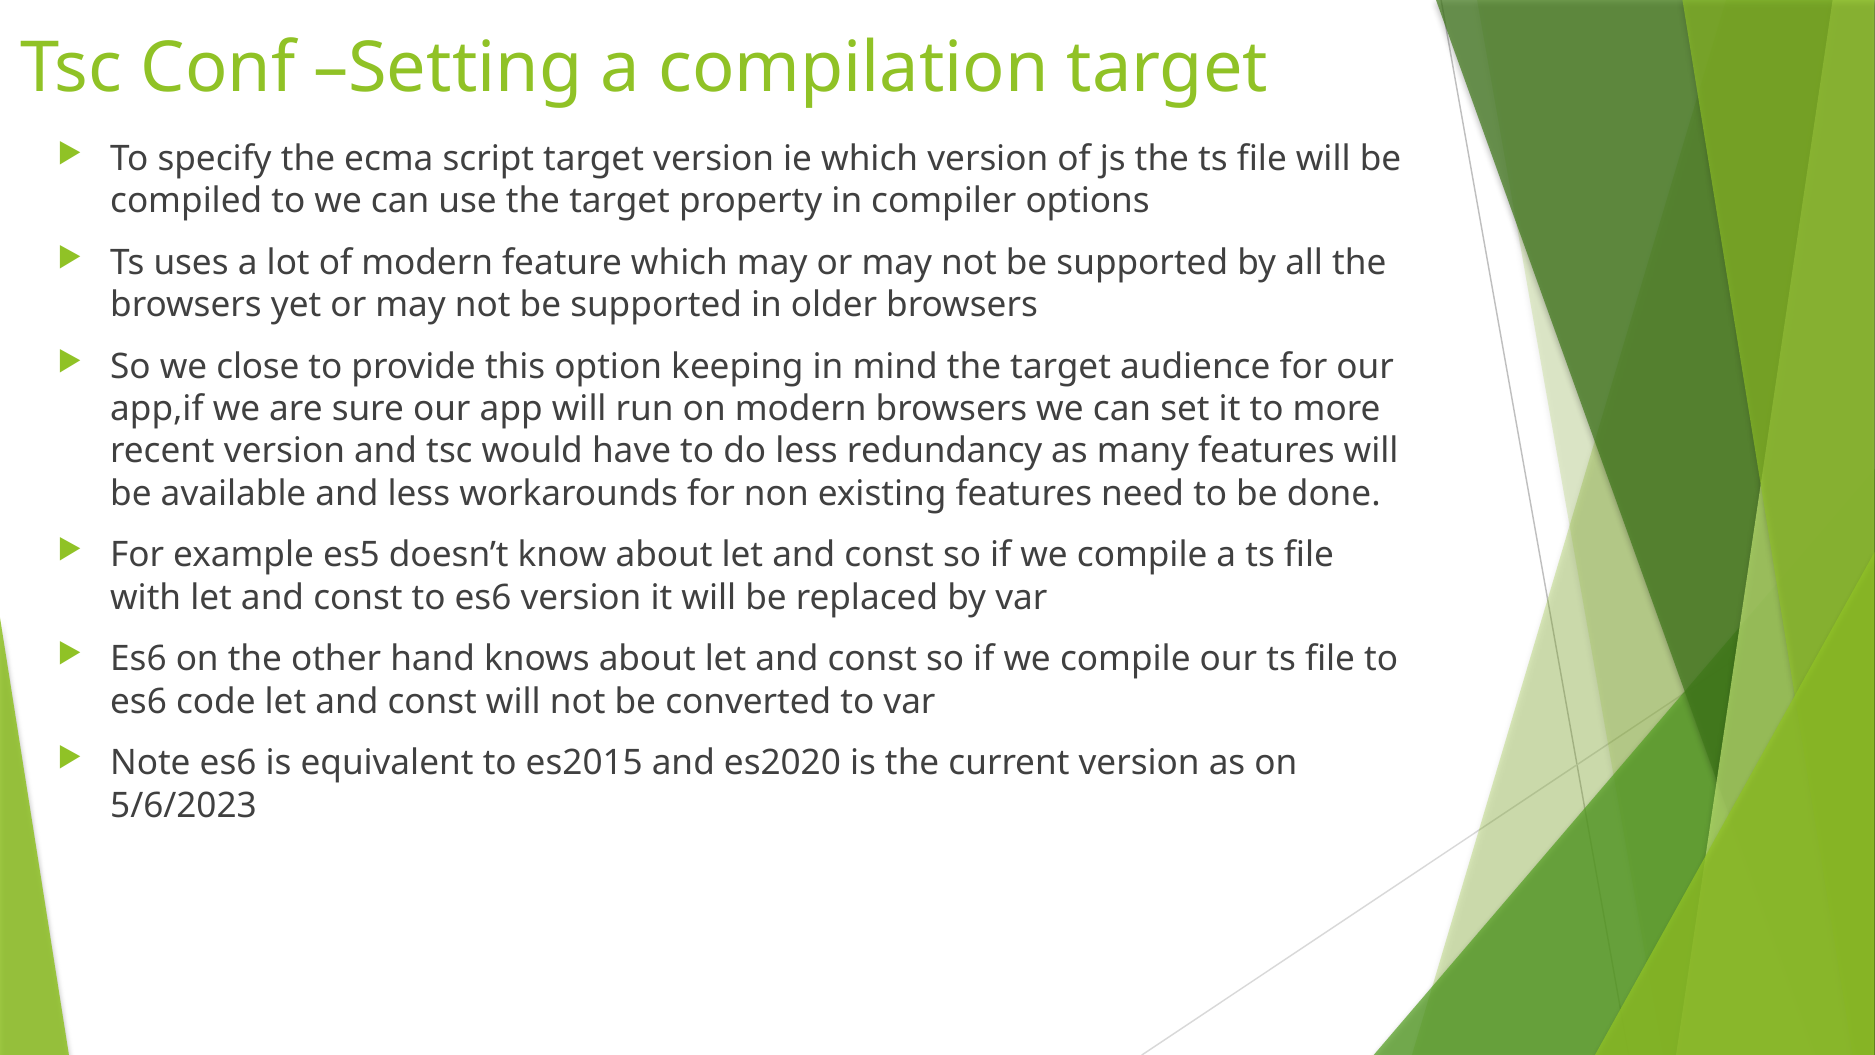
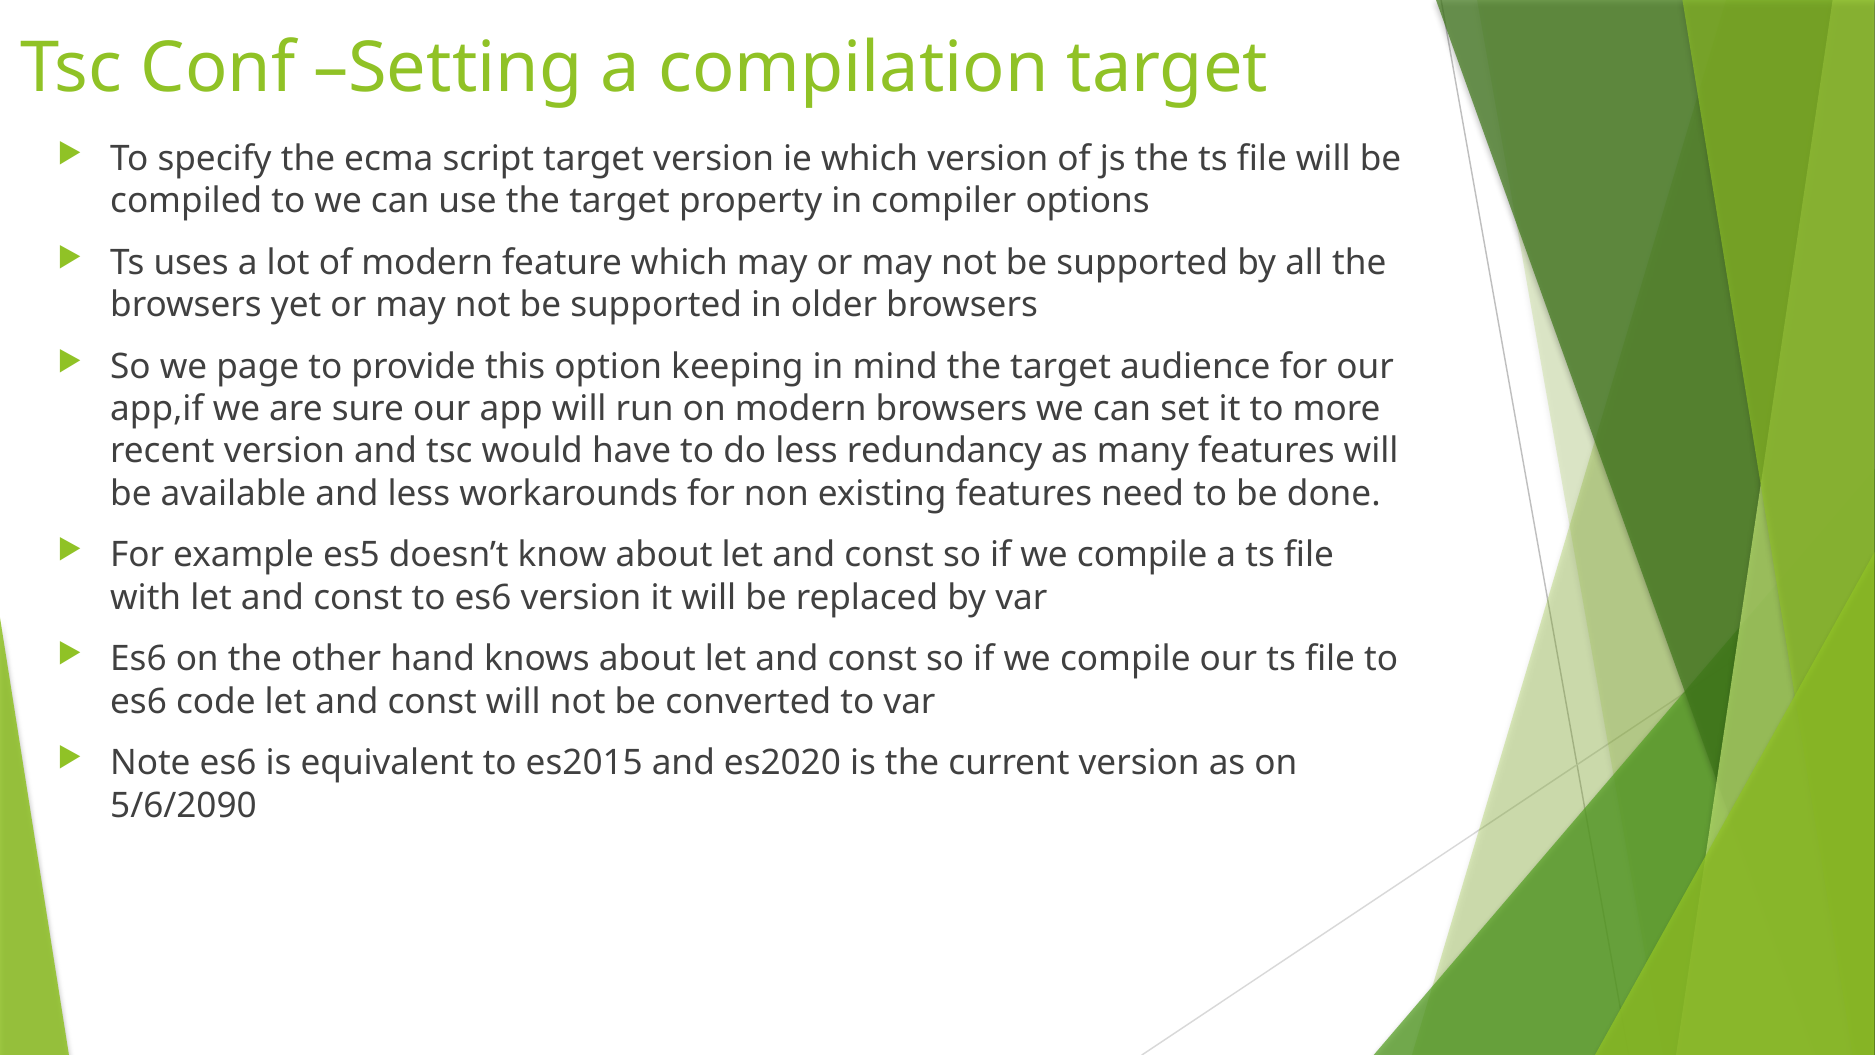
close: close -> page
5/6/2023: 5/6/2023 -> 5/6/2090
